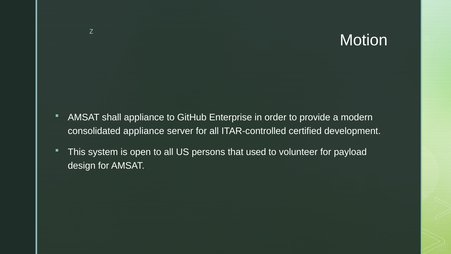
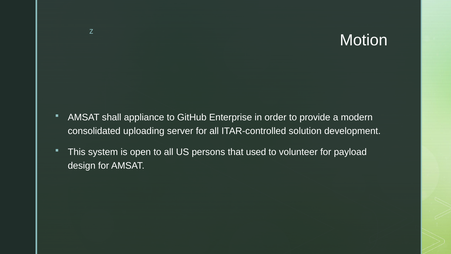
consolidated appliance: appliance -> uploading
certified: certified -> solution
